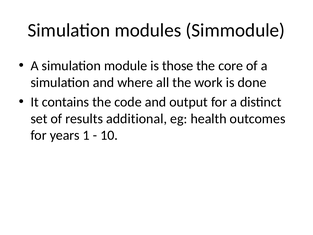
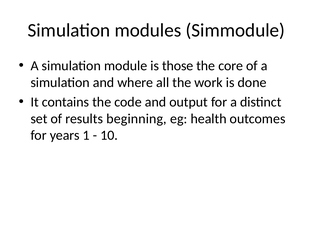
additional: additional -> beginning
